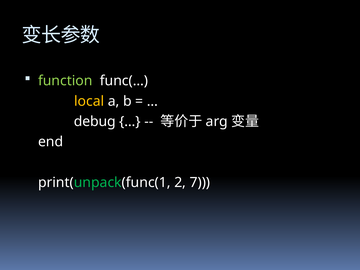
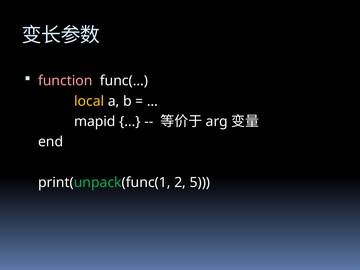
function colour: light green -> pink
debug: debug -> mapid
7: 7 -> 5
